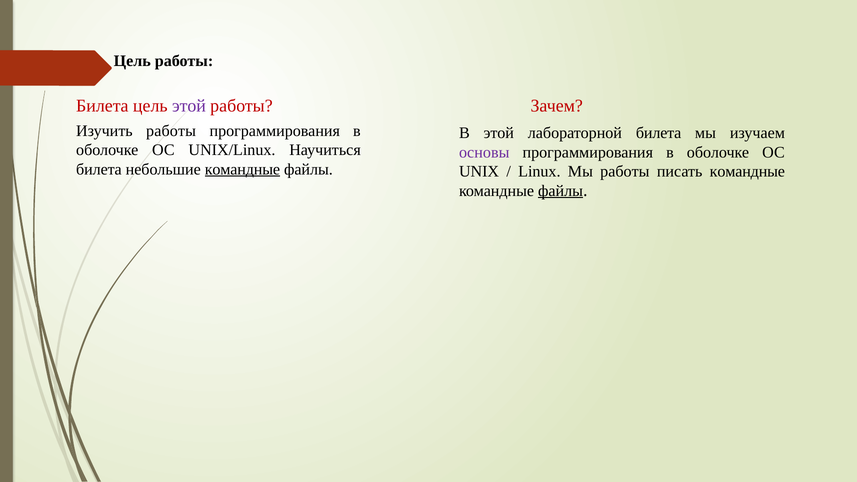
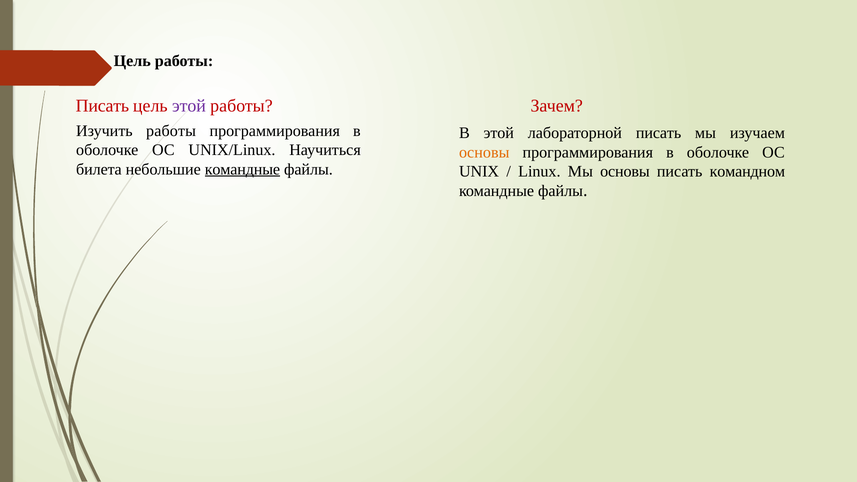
Билета at (102, 106): Билета -> Писать
лабораторной билета: билета -> писать
основы at (484, 152) colour: purple -> orange
Мы работы: работы -> основы
писать командные: командные -> командном
файлы at (561, 191) underline: present -> none
